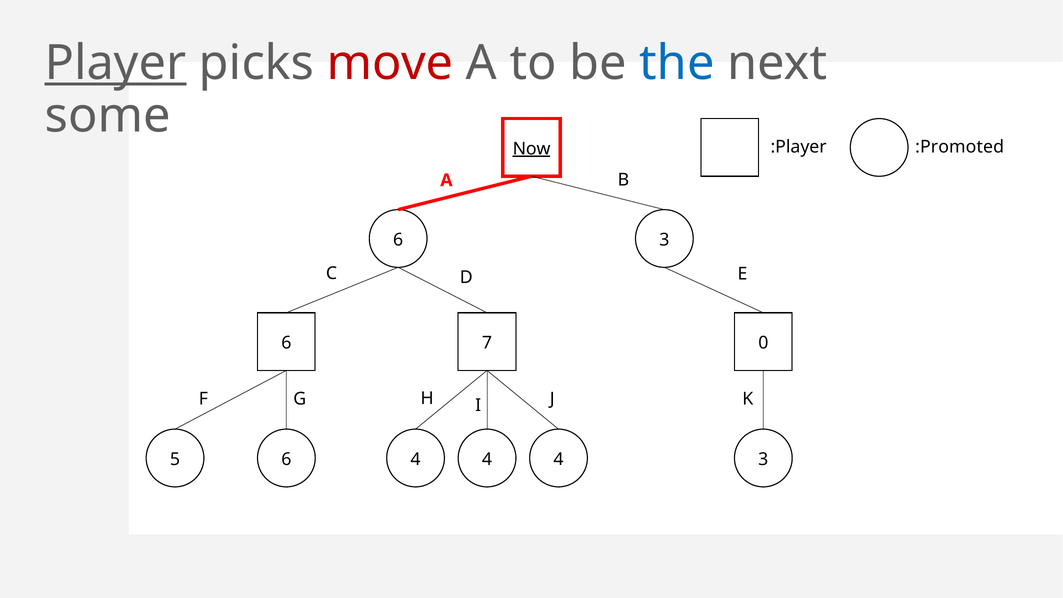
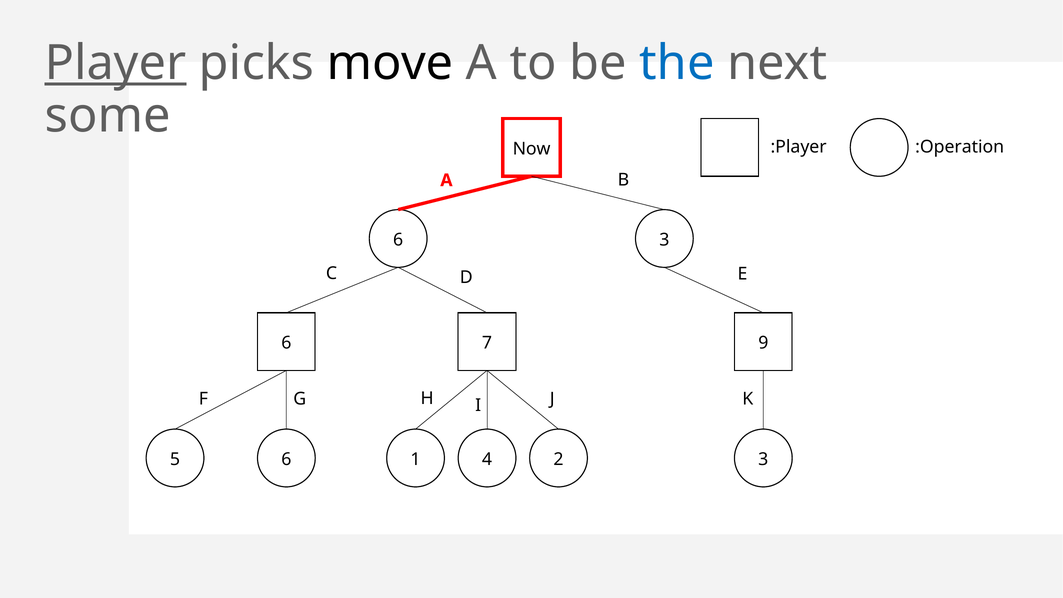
move colour: red -> black
:Promoted: :Promoted -> :Operation
Now underline: present -> none
0: 0 -> 9
5 4: 4 -> 1
4 at (558, 459): 4 -> 2
